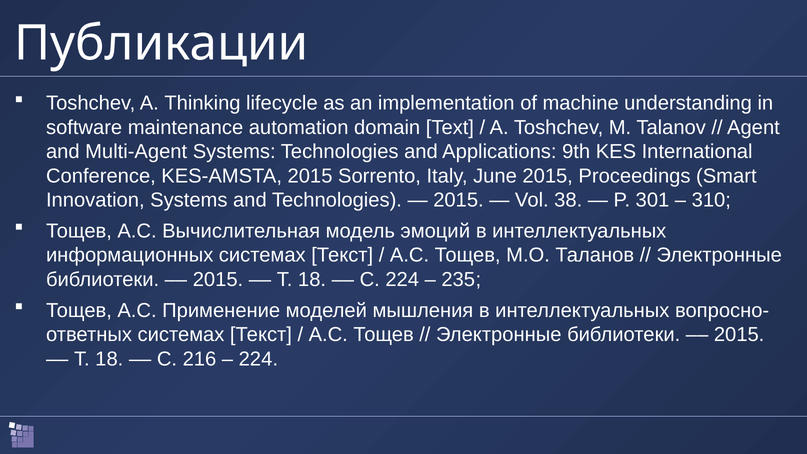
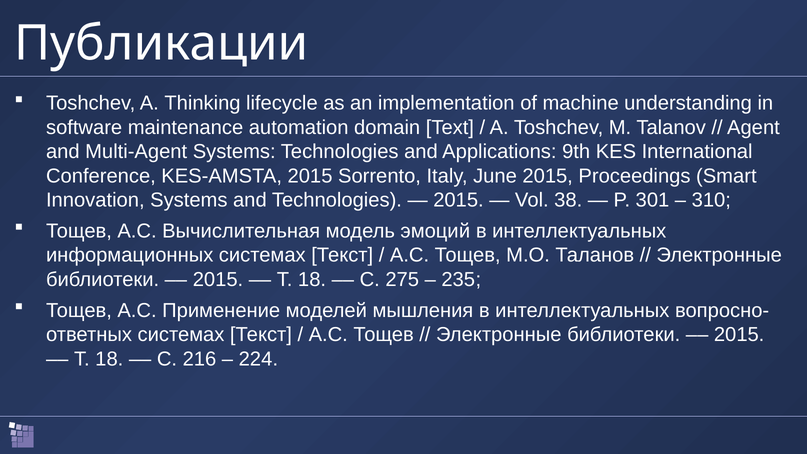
С 224: 224 -> 275
